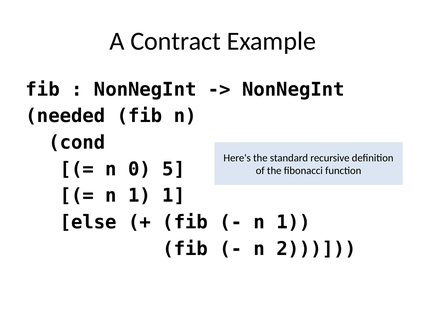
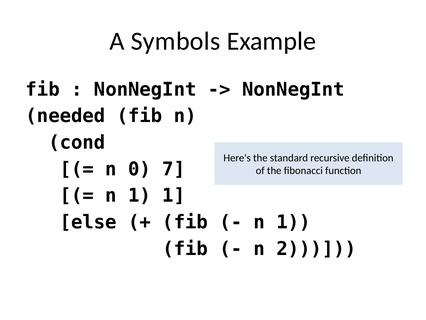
Contract: Contract -> Symbols
5: 5 -> 7
